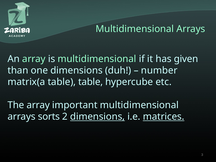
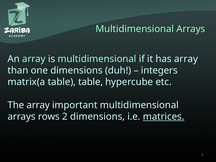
has given: given -> array
number: number -> integers
sorts: sorts -> rows
dimensions at (97, 117) underline: present -> none
